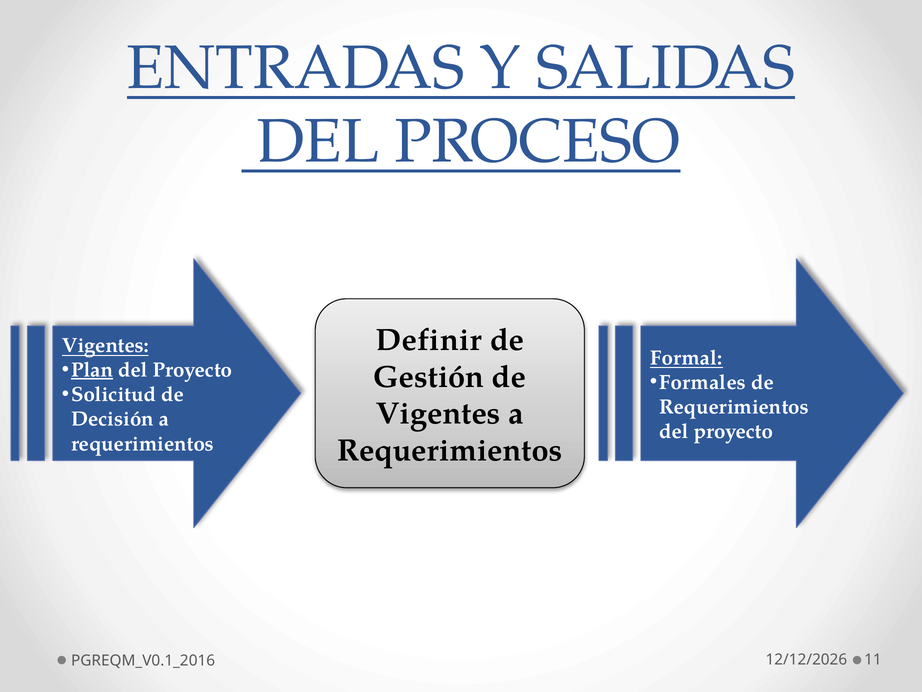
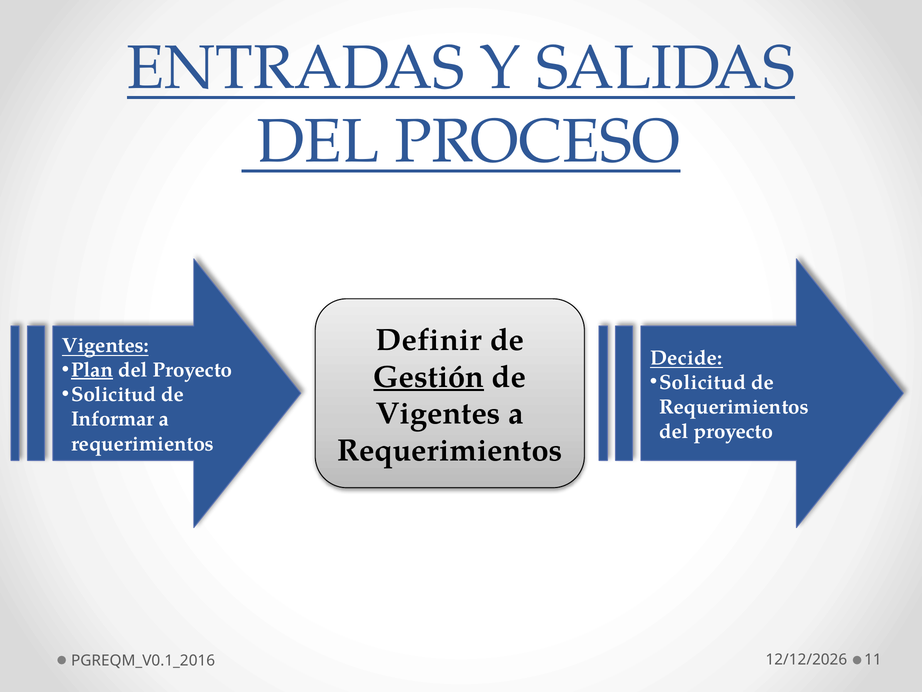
Formal: Formal -> Decide
Gestión underline: none -> present
Formales at (703, 382): Formales -> Solicitud
Decisión: Decisión -> Informar
